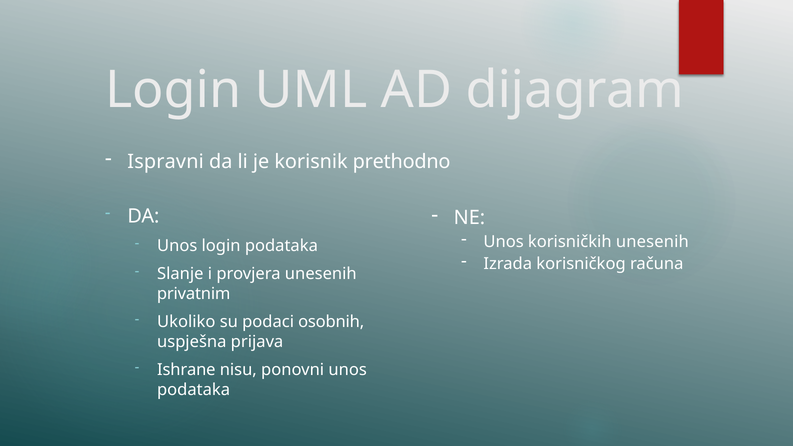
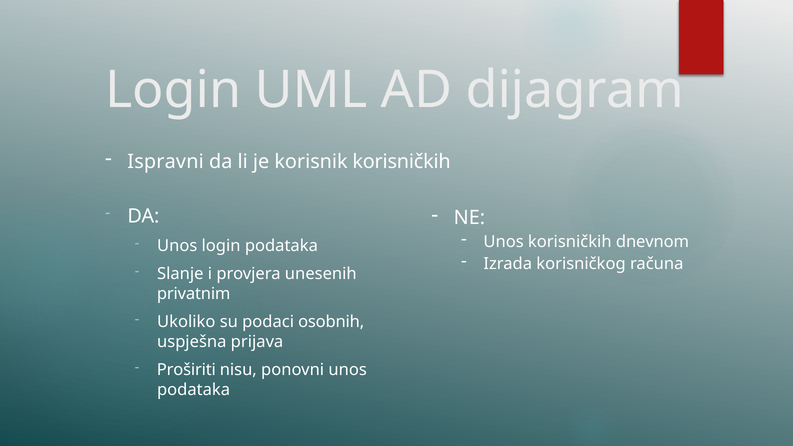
korisnik prethodno: prethodno -> korisničkih
korisničkih unesenih: unesenih -> dnevnom
Ishrane: Ishrane -> Proširiti
